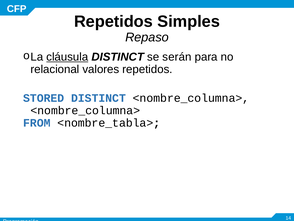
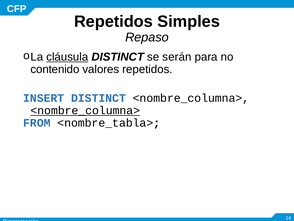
relacional: relacional -> contenido
STORED: STORED -> INSERT
<nombre_columna> at (85, 110) underline: none -> present
